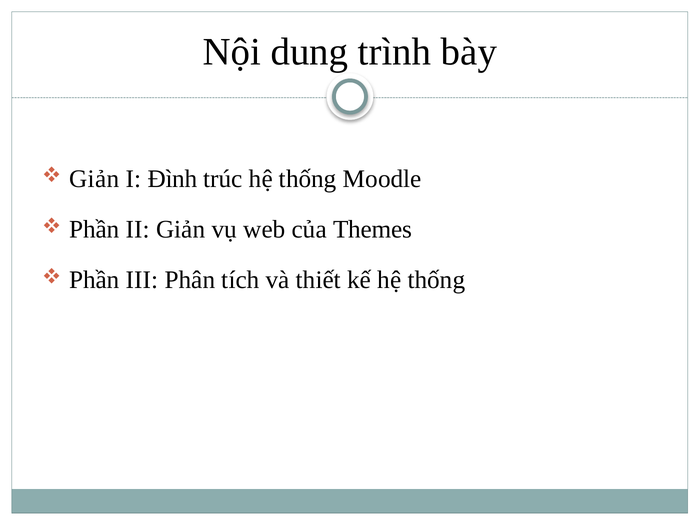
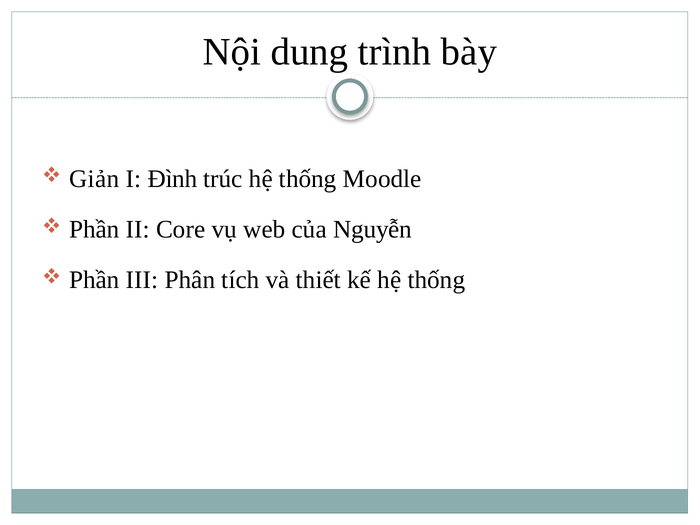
II Giản: Giản -> Core
Themes: Themes -> Nguyễn
